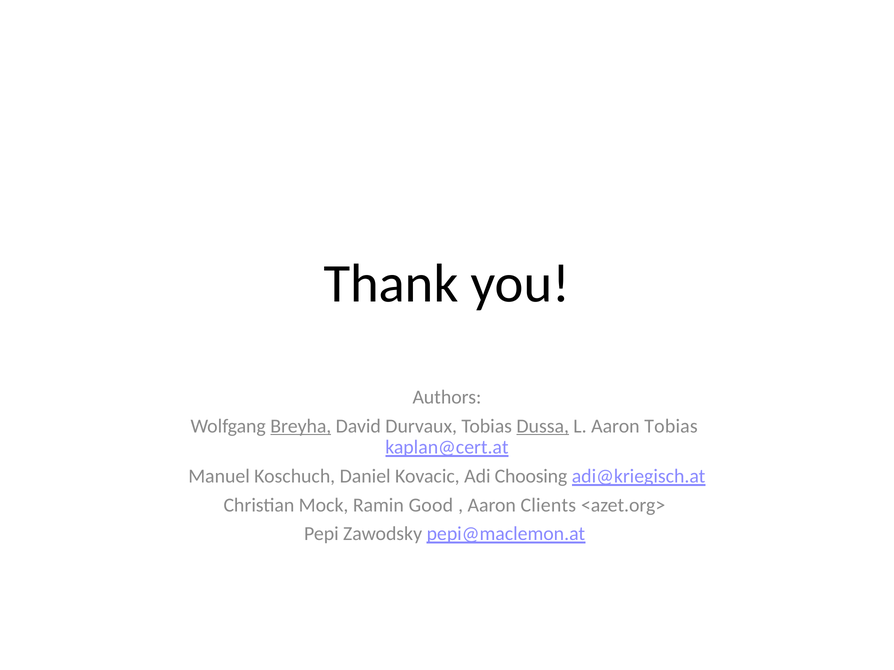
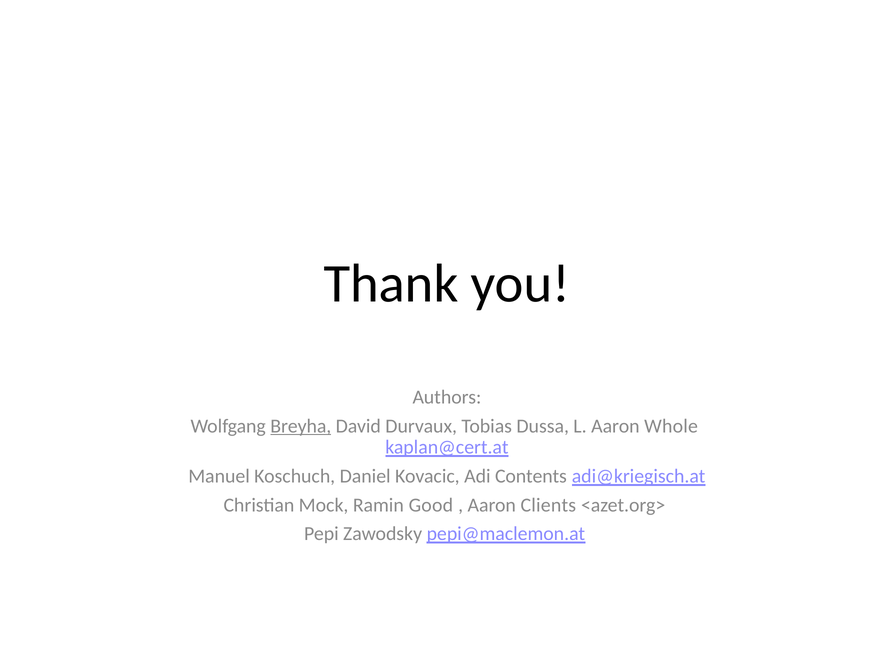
Dussa underline: present -> none
Aaron Tobias: Tobias -> Whole
Choosing: Choosing -> Contents
